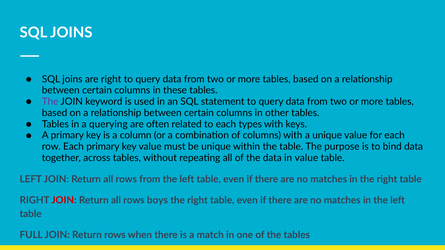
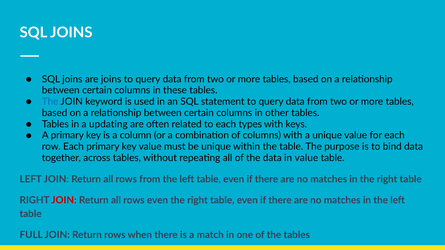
are right: right -> joins
The at (50, 102) colour: purple -> blue
querying: querying -> updating
rows boys: boys -> even
